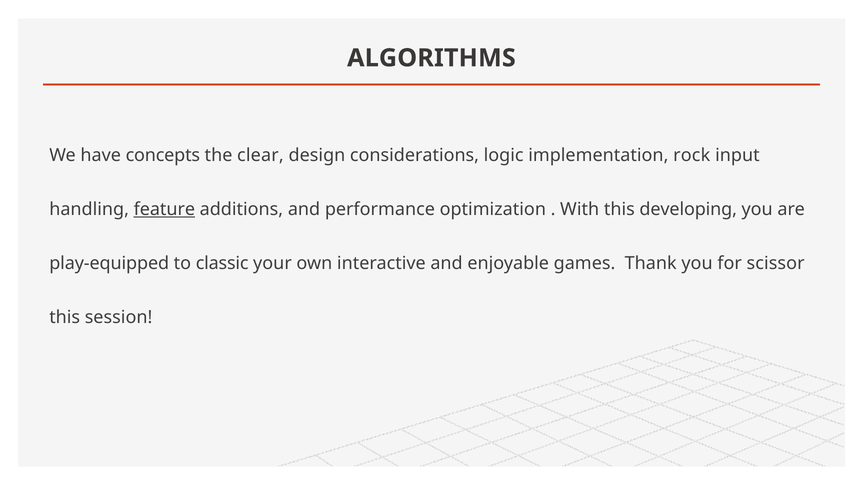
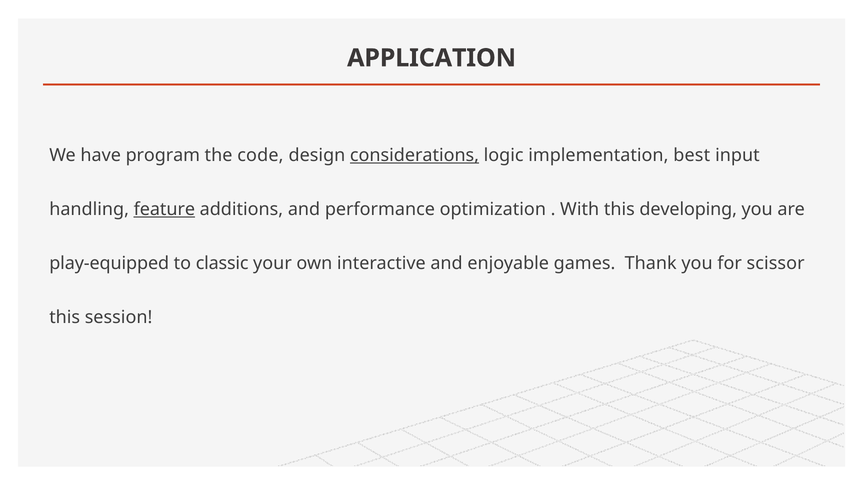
ALGORITHMS: ALGORITHMS -> APPLICATION
concepts: concepts -> program
clear: clear -> code
considerations underline: none -> present
rock: rock -> best
